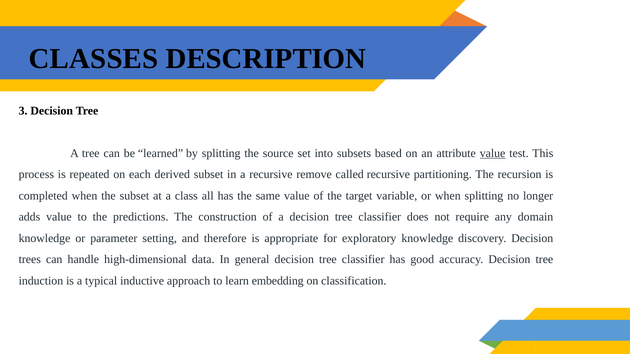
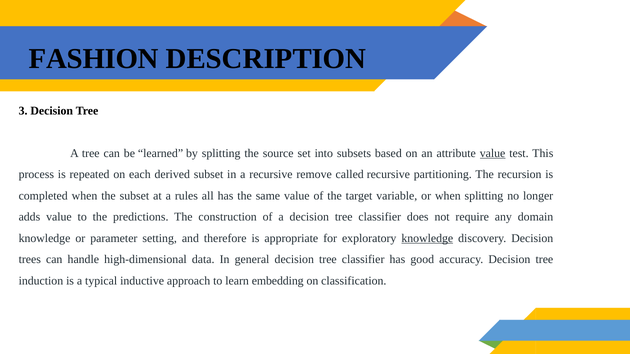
CLASSES: CLASSES -> FASHION
class: class -> rules
knowledge at (427, 238) underline: none -> present
